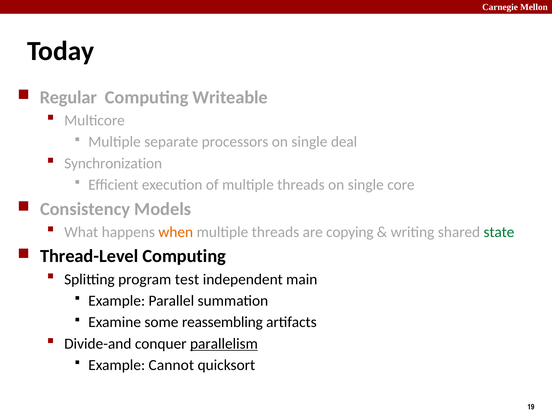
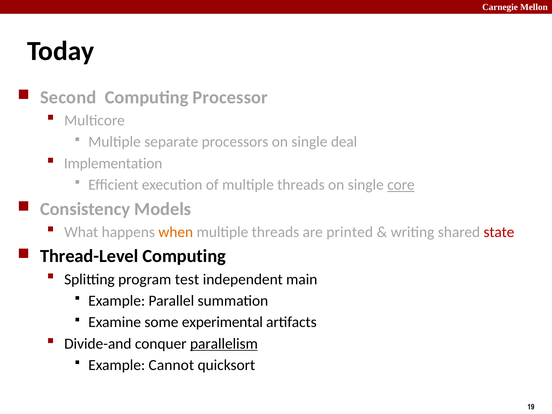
Regular: Regular -> Second
Writeable: Writeable -> Processor
Synchronization: Synchronization -> Implementation
core underline: none -> present
copying: copying -> printed
state colour: green -> red
reassembling: reassembling -> experimental
